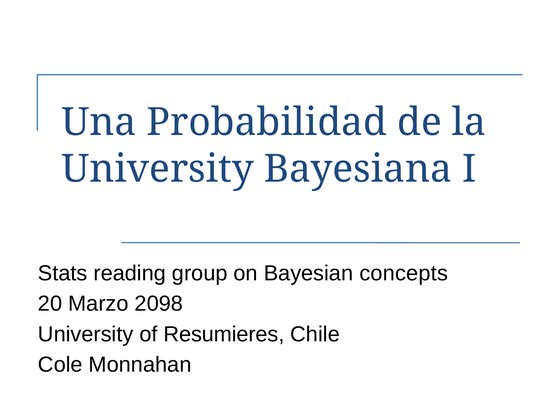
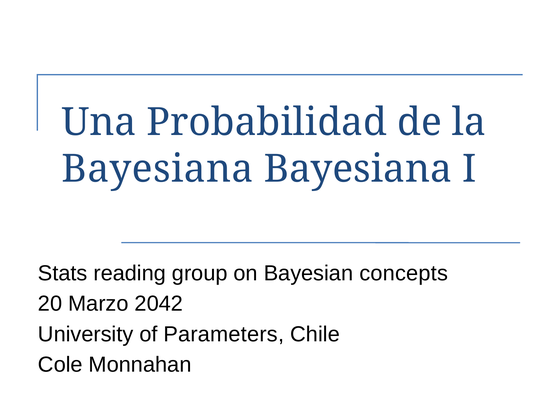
University at (158, 169): University -> Bayesiana
2098: 2098 -> 2042
Resumieres: Resumieres -> Parameters
